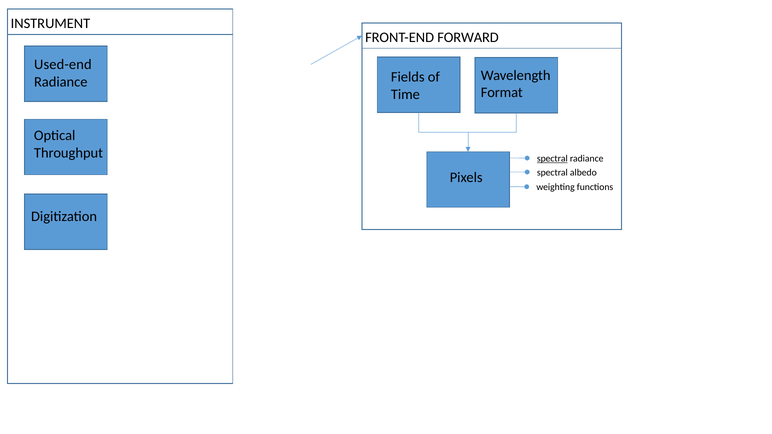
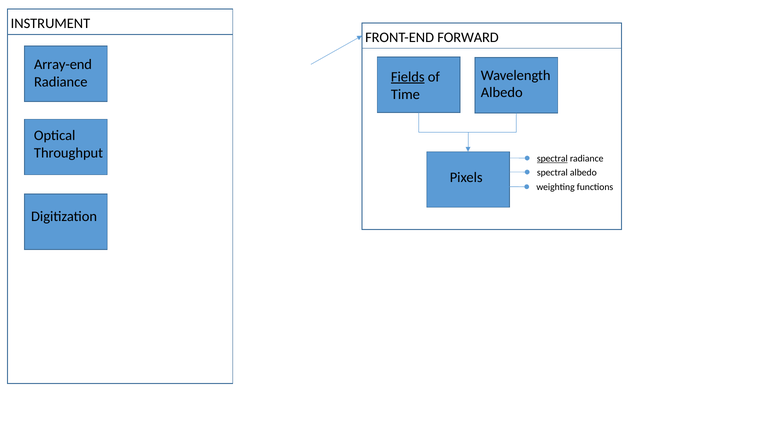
Used-end: Used-end -> Array-end
Fields underline: none -> present
Format at (502, 93): Format -> Albedo
